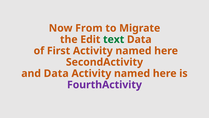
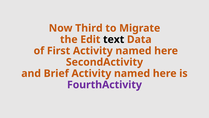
From: From -> Third
text colour: green -> black
and Data: Data -> Brief
